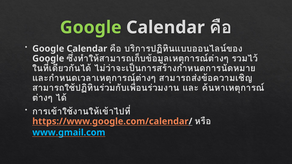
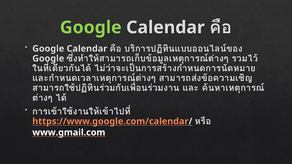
www.gmail.com colour: light blue -> white
